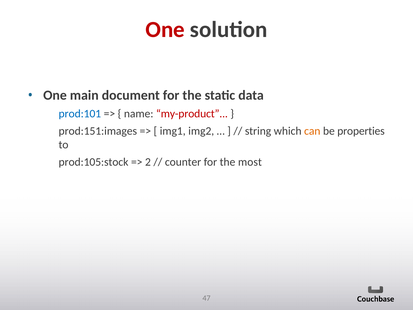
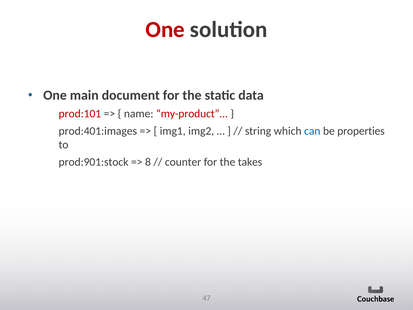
prod:101 colour: blue -> red
prod:151:images: prod:151:images -> prod:401:images
can colour: orange -> blue
prod:105:stock: prod:105:stock -> prod:901:stock
2: 2 -> 8
most: most -> takes
